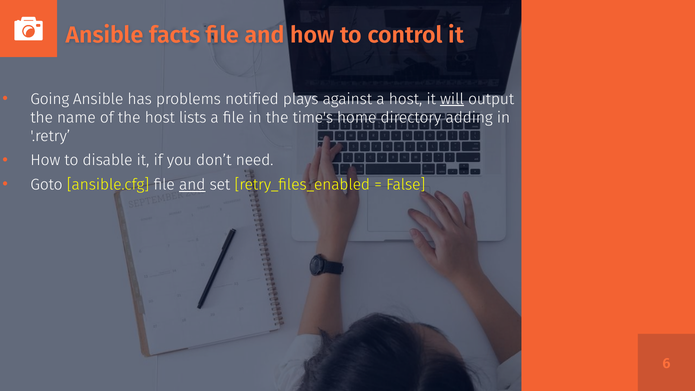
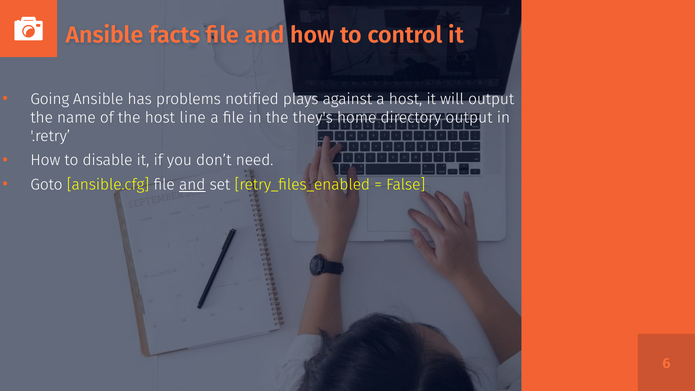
will underline: present -> none
lists: lists -> line
time's: time's -> they's
directory adding: adding -> output
